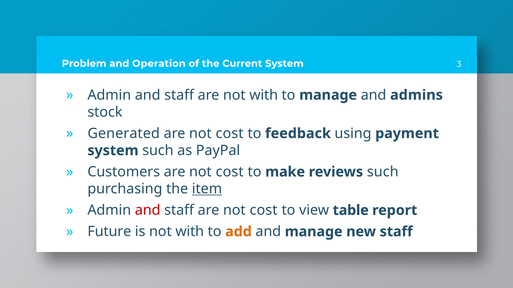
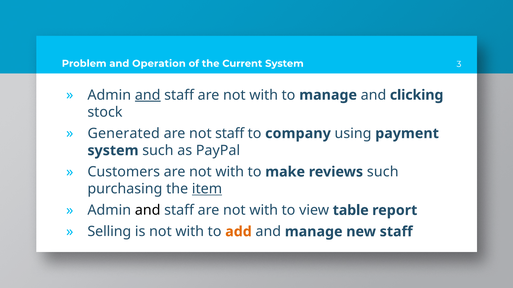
and at (148, 95) underline: none -> present
admins: admins -> clicking
cost at (230, 134): cost -> staff
feedback: feedback -> company
Customers are not cost: cost -> with
and at (148, 211) colour: red -> black
cost at (264, 211): cost -> with
Future: Future -> Selling
